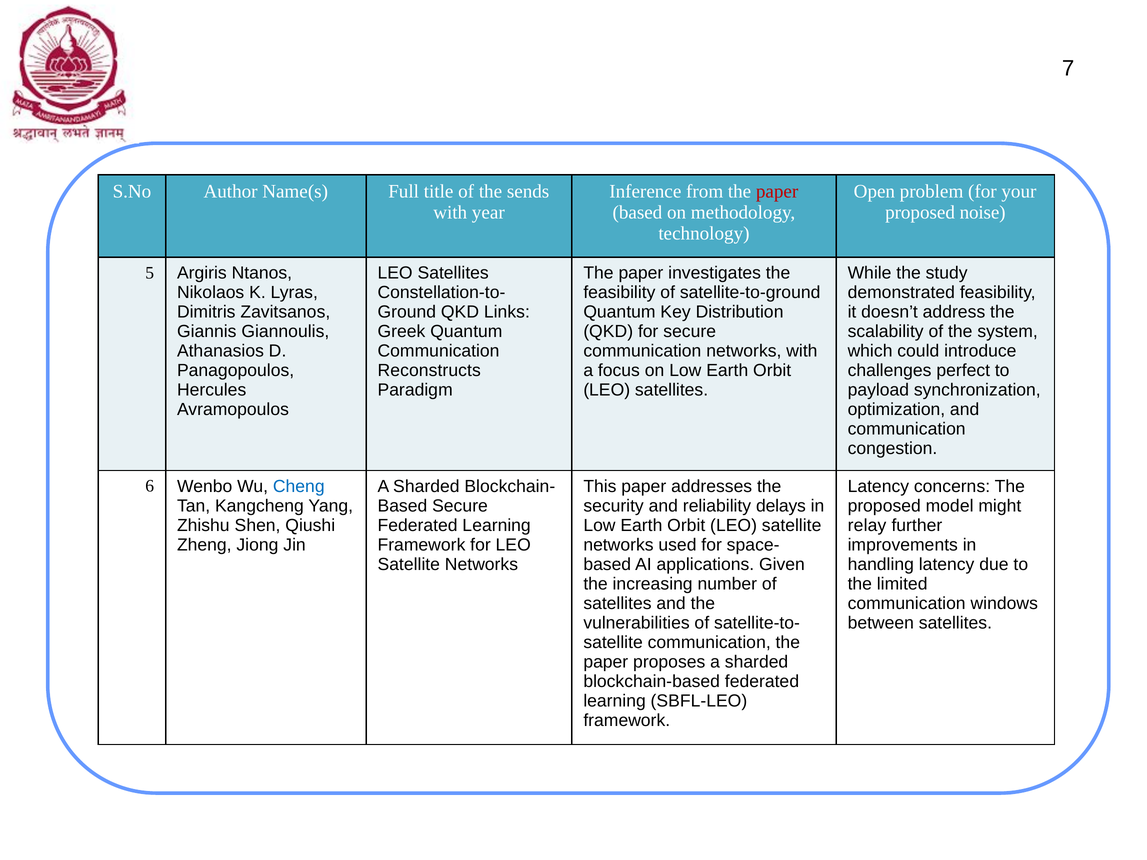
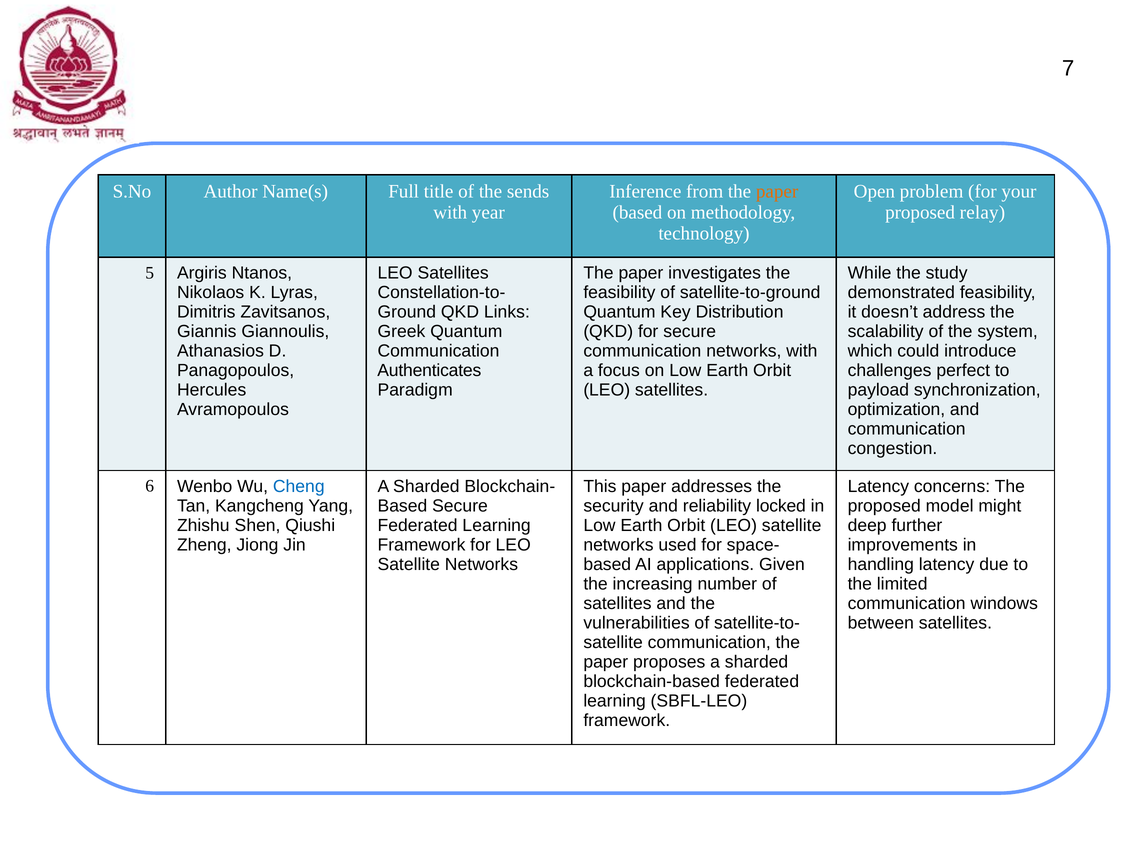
paper at (777, 191) colour: red -> orange
noise: noise -> relay
Reconstructs: Reconstructs -> Authenticates
delays: delays -> locked
relay: relay -> deep
